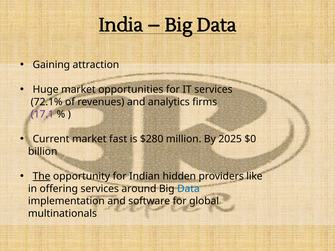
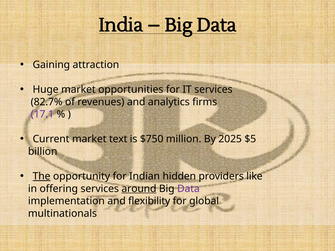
72.1%: 72.1% -> 82.7%
fast: fast -> text
$280: $280 -> $750
$0: $0 -> $5
around underline: none -> present
Data at (188, 189) colour: blue -> purple
software: software -> flexibility
